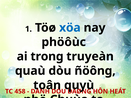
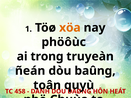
xöa colour: blue -> orange
quaù: quaù -> ñeán
ñöông: ñöông -> baûng
